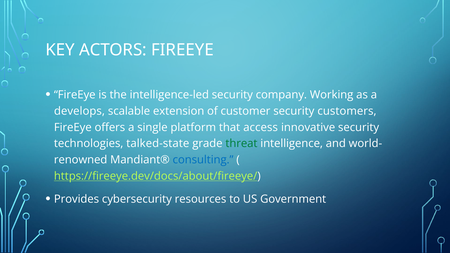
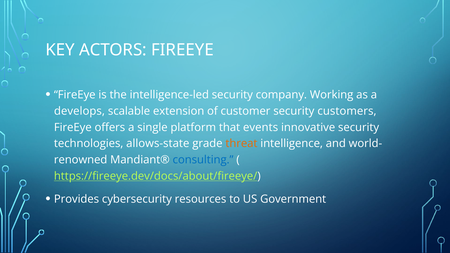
access: access -> events
talked-state: talked-state -> allows-state
threat colour: green -> orange
